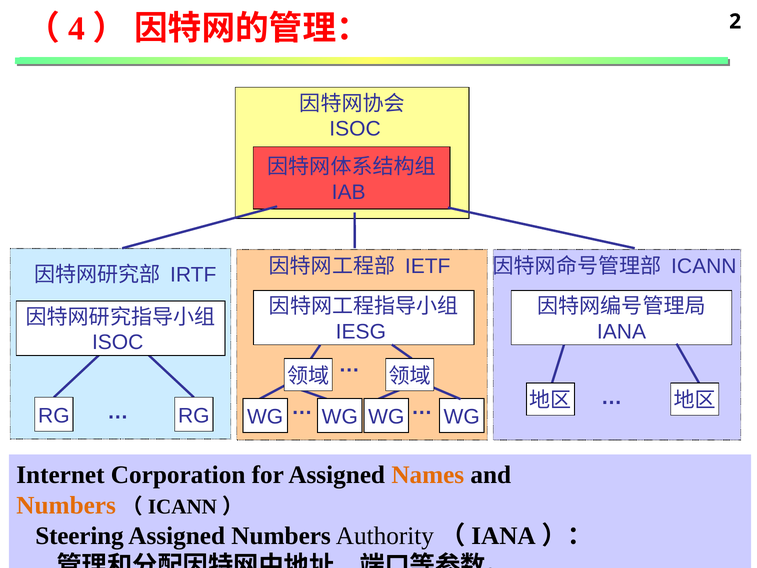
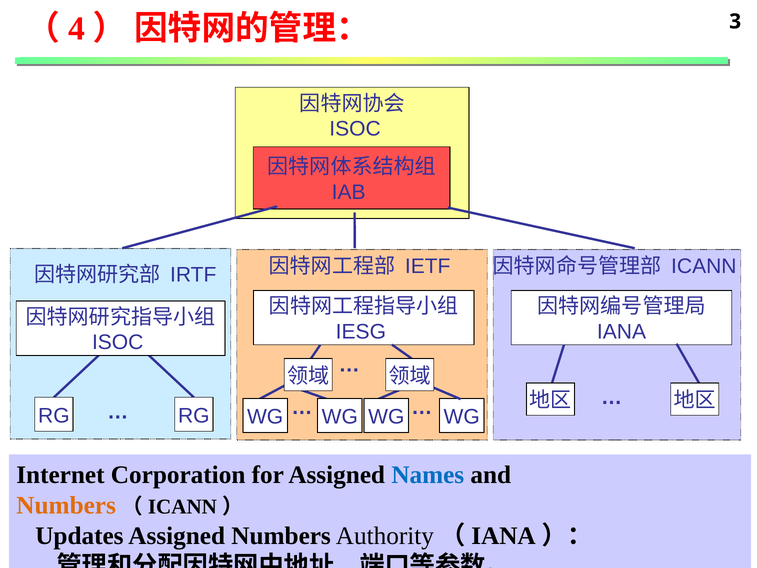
2: 2 -> 3
Names colour: orange -> blue
Steering: Steering -> Updates
